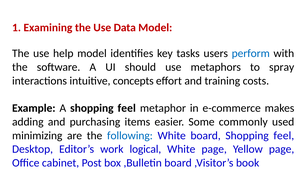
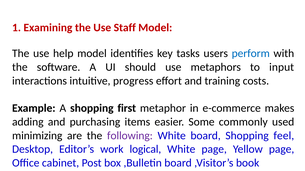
Data: Data -> Staff
spray: spray -> input
concepts: concepts -> progress
A shopping feel: feel -> first
following colour: blue -> purple
